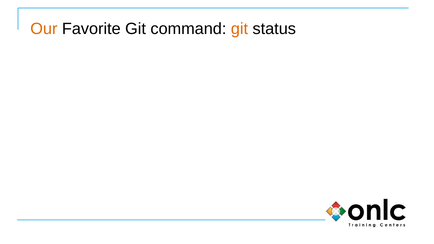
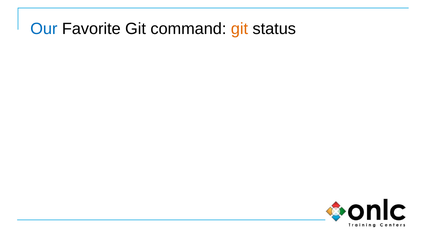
Our colour: orange -> blue
